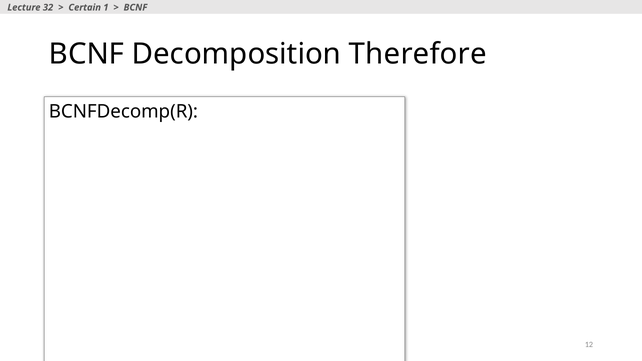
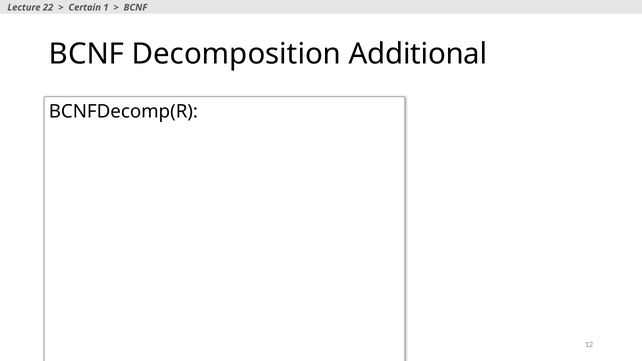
32: 32 -> 22
Therefore: Therefore -> Additional
